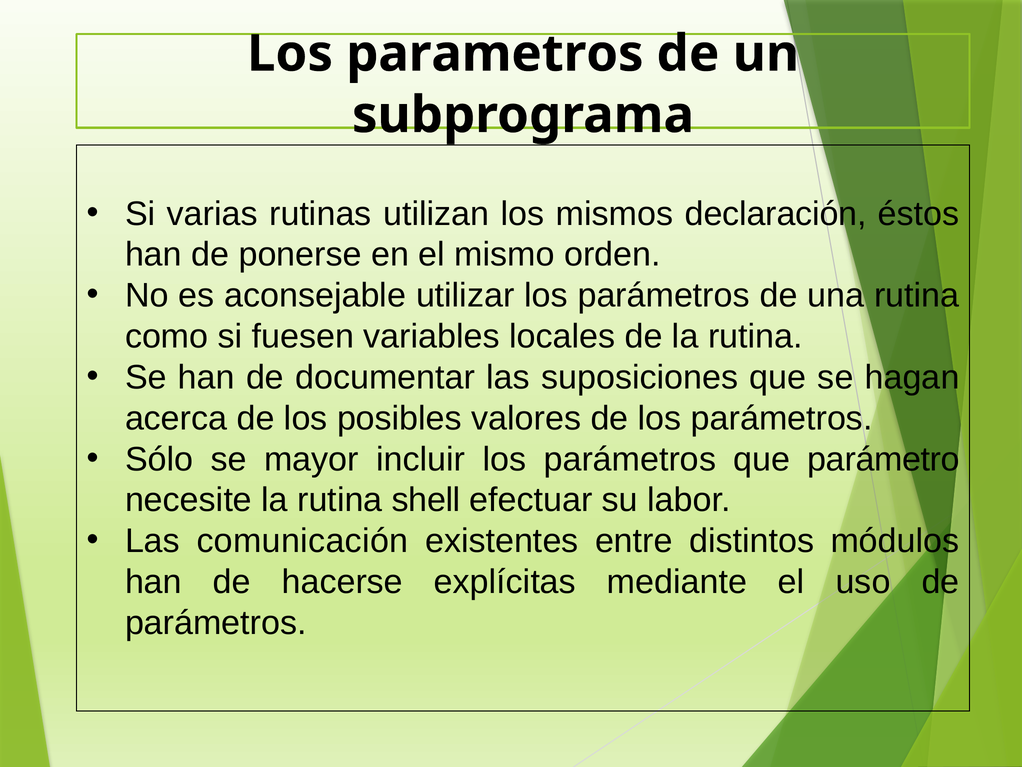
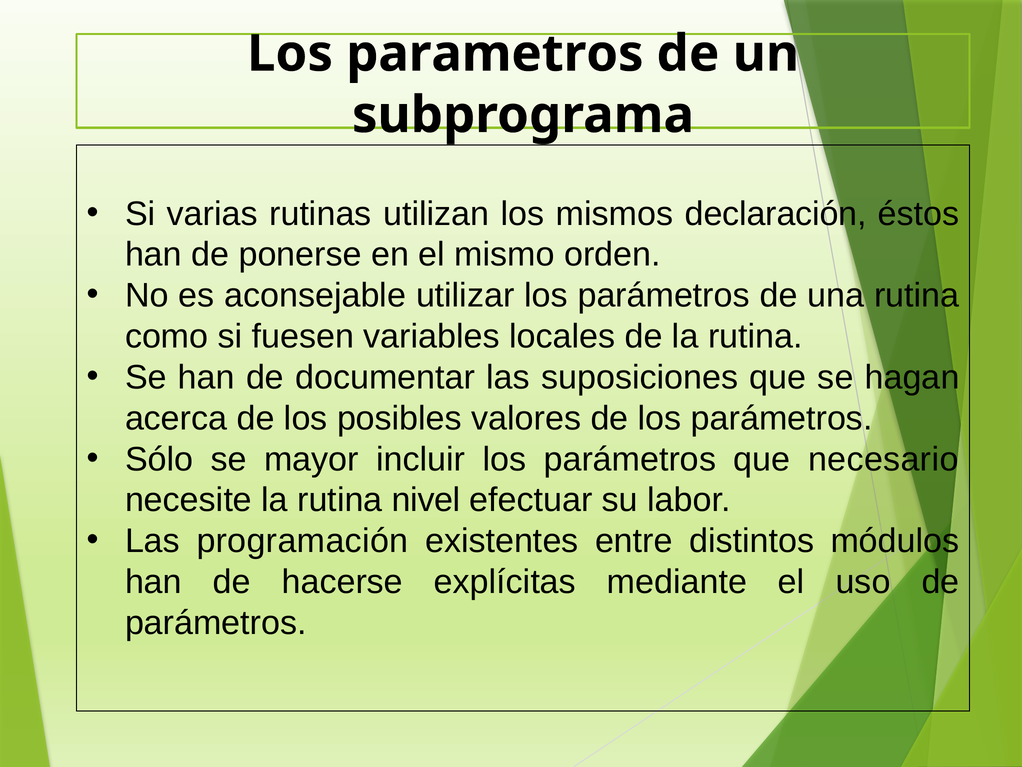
parámetro: parámetro -> necesario
shell: shell -> nivel
comunicación: comunicación -> programación
